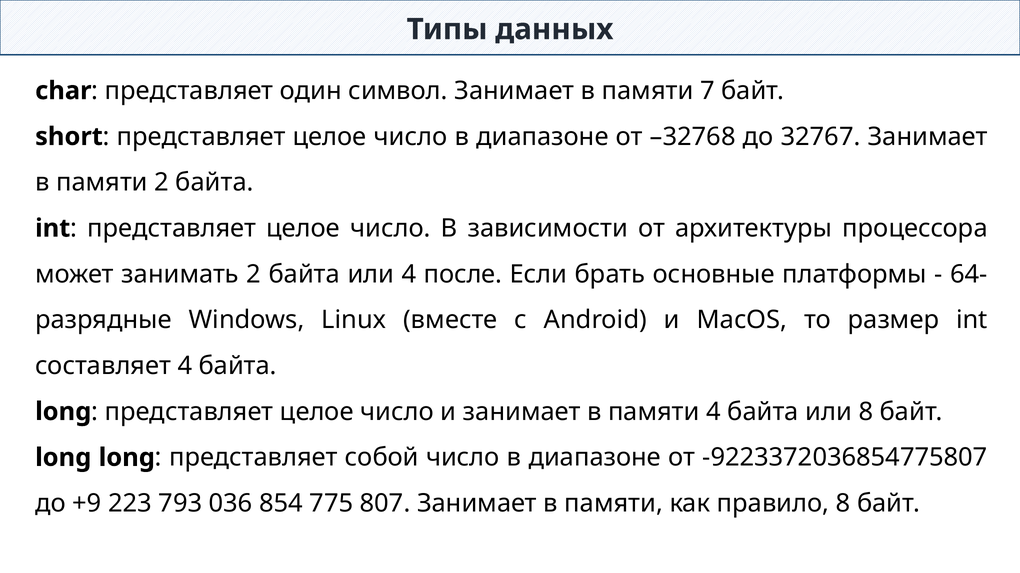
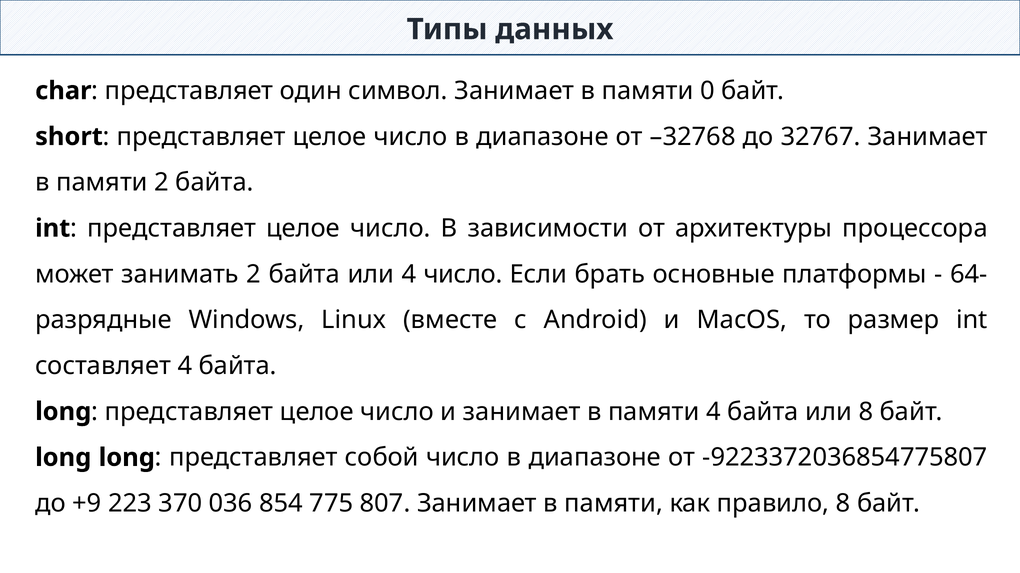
7: 7 -> 0
4 после: после -> число
793: 793 -> 370
